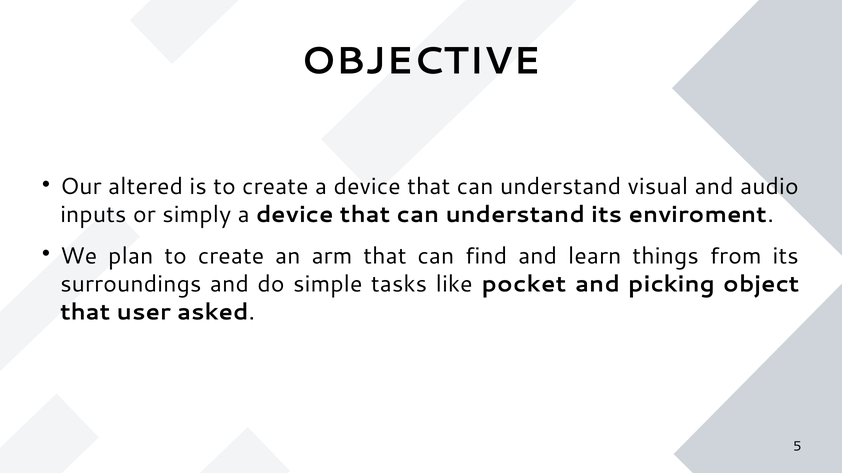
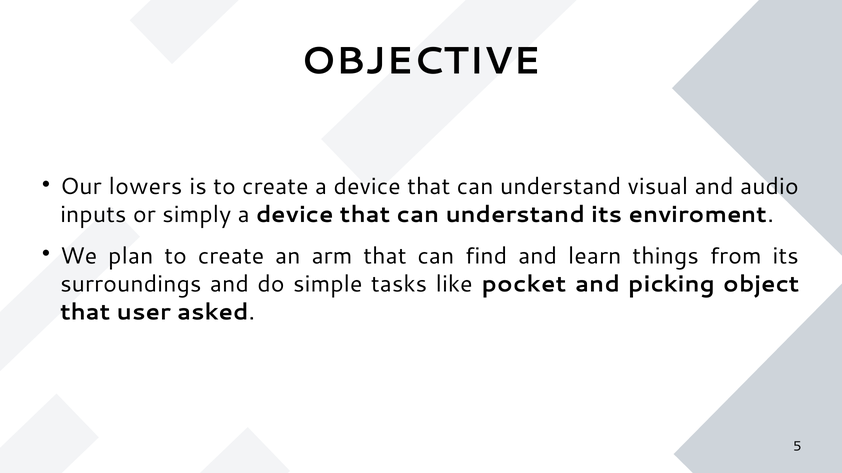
altered: altered -> lowers
